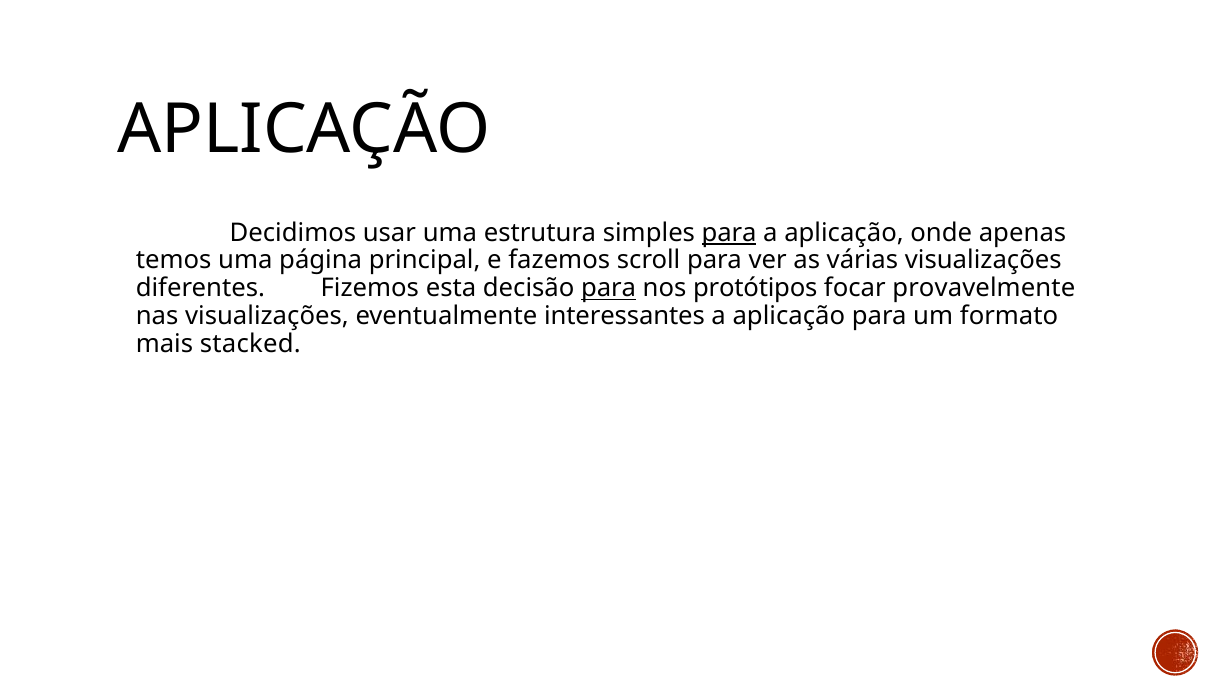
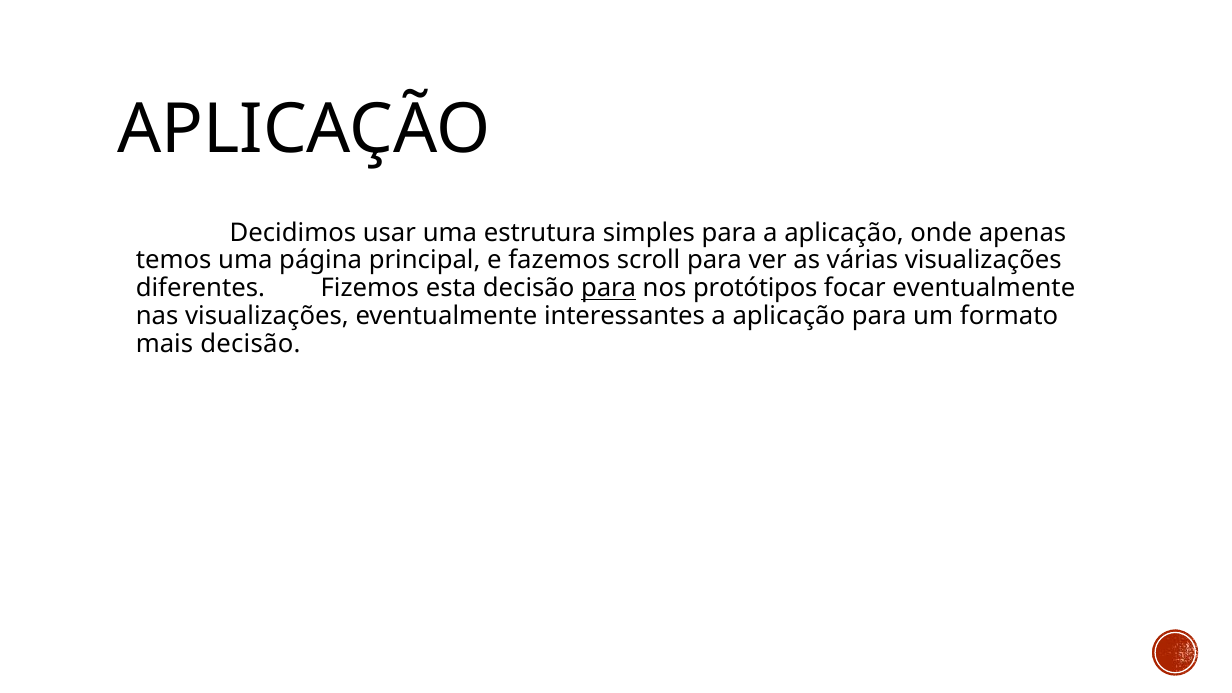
para at (729, 233) underline: present -> none
focar provavelmente: provavelmente -> eventualmente
mais stacked: stacked -> decisão
